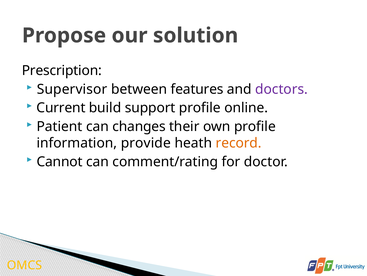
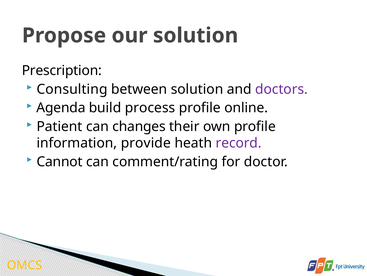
Supervisor: Supervisor -> Consulting
between features: features -> solution
Current: Current -> Agenda
support: support -> process
record colour: orange -> purple
